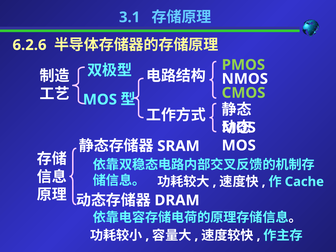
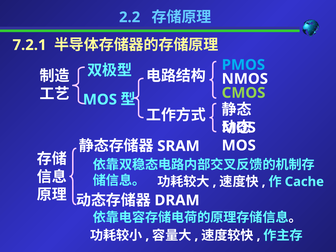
3.1: 3.1 -> 2.2
6.2.6: 6.2.6 -> 7.2.1
PMOS colour: light green -> light blue
